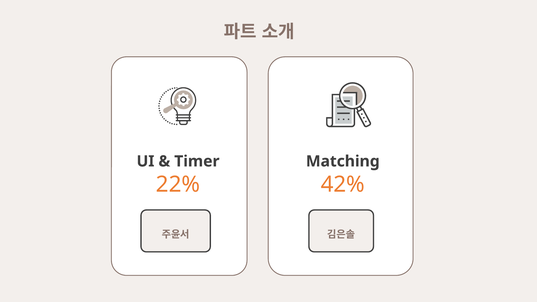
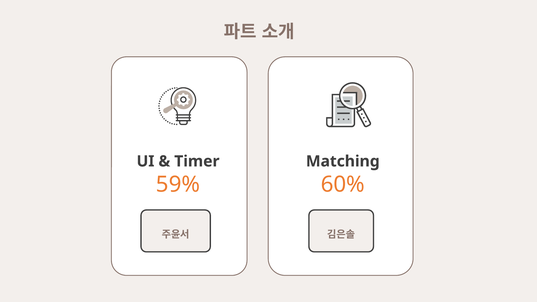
22%: 22% -> 59%
42%: 42% -> 60%
